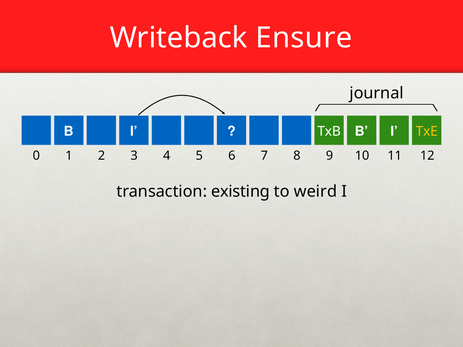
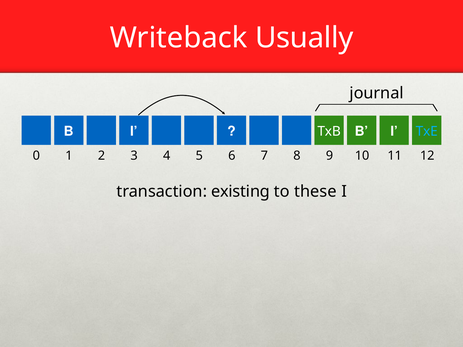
Ensure: Ensure -> Usually
TxE colour: yellow -> light blue
weird: weird -> these
